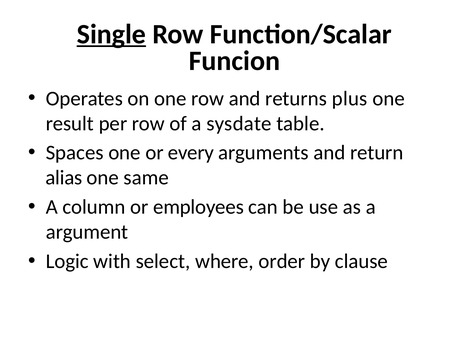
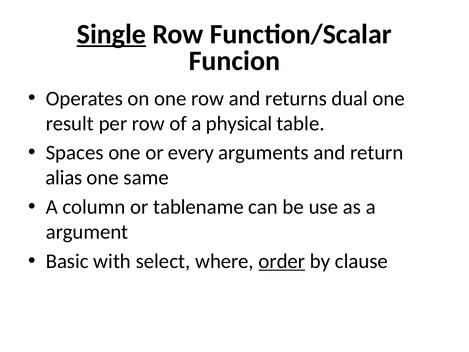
plus: plus -> dual
sysdate: sysdate -> physical
employees: employees -> tablename
Logic: Logic -> Basic
order underline: none -> present
